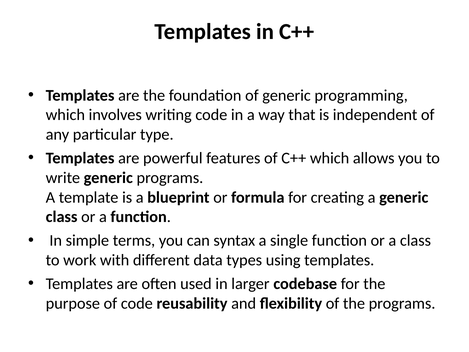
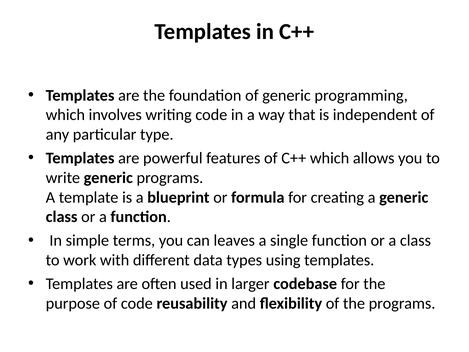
syntax: syntax -> leaves
